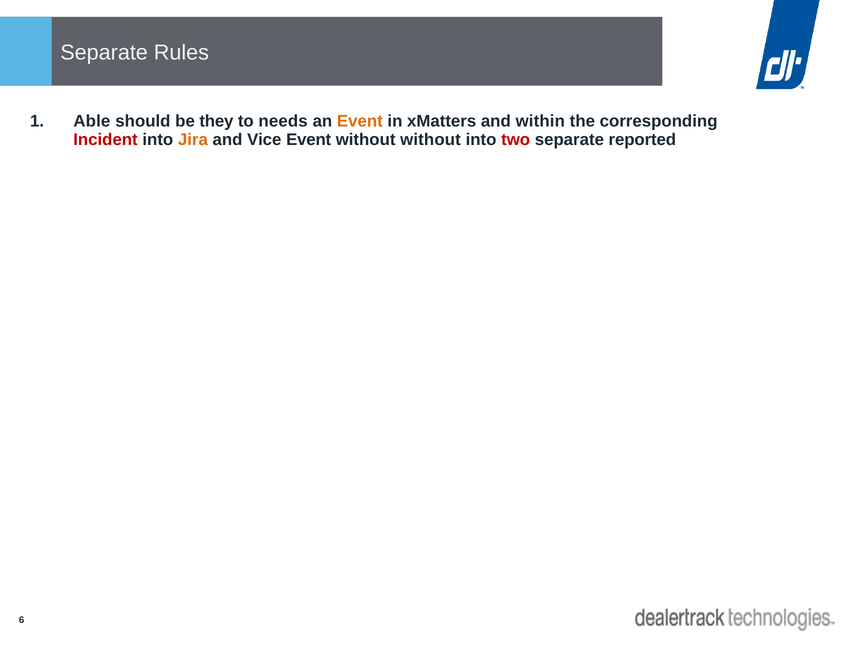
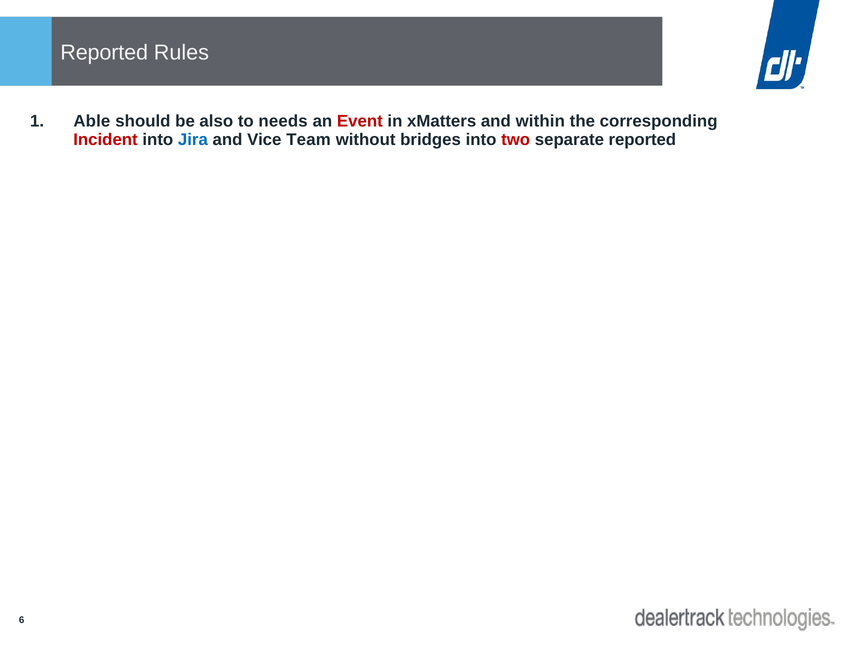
Separate at (104, 53): Separate -> Reported
they: they -> also
Event at (360, 121) colour: orange -> red
Jira colour: orange -> blue
Vice Event: Event -> Team
without without: without -> bridges
